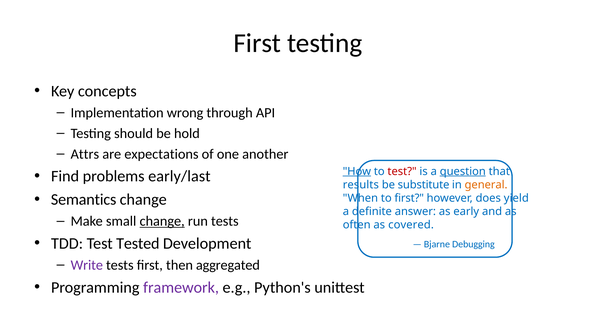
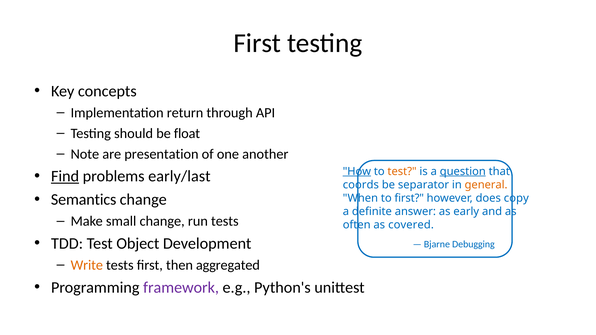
wrong: wrong -> return
hold: hold -> float
Attrs: Attrs -> Note
expectations: expectations -> presentation
Find underline: none -> present
test at (402, 171) colour: red -> orange
results: results -> coords
substitute: substitute -> separator
yield: yield -> copy
change at (162, 221) underline: present -> none
Tested: Tested -> Object
Write colour: purple -> orange
